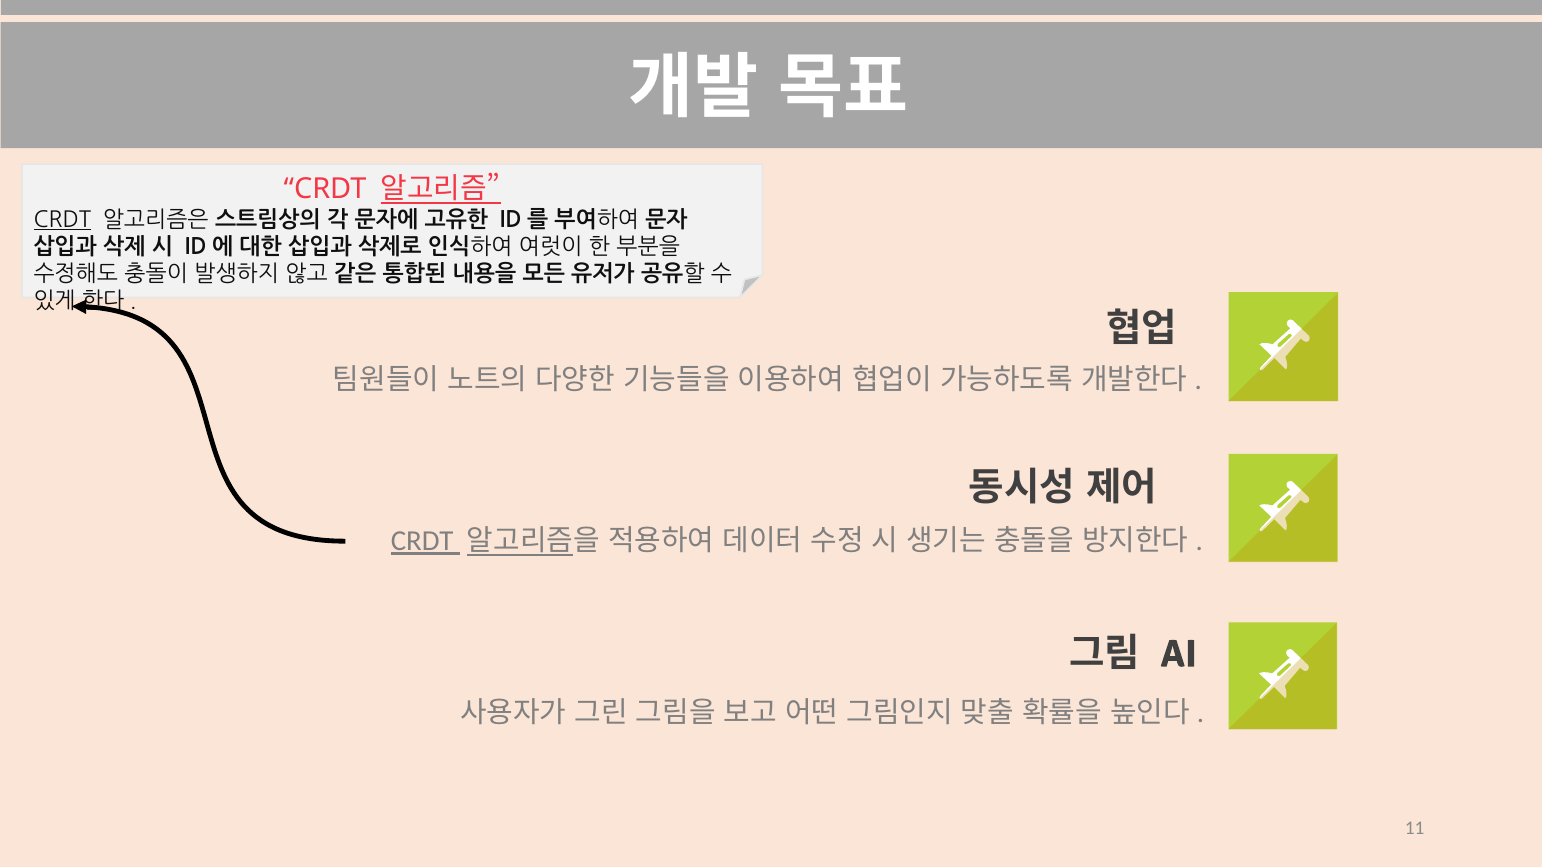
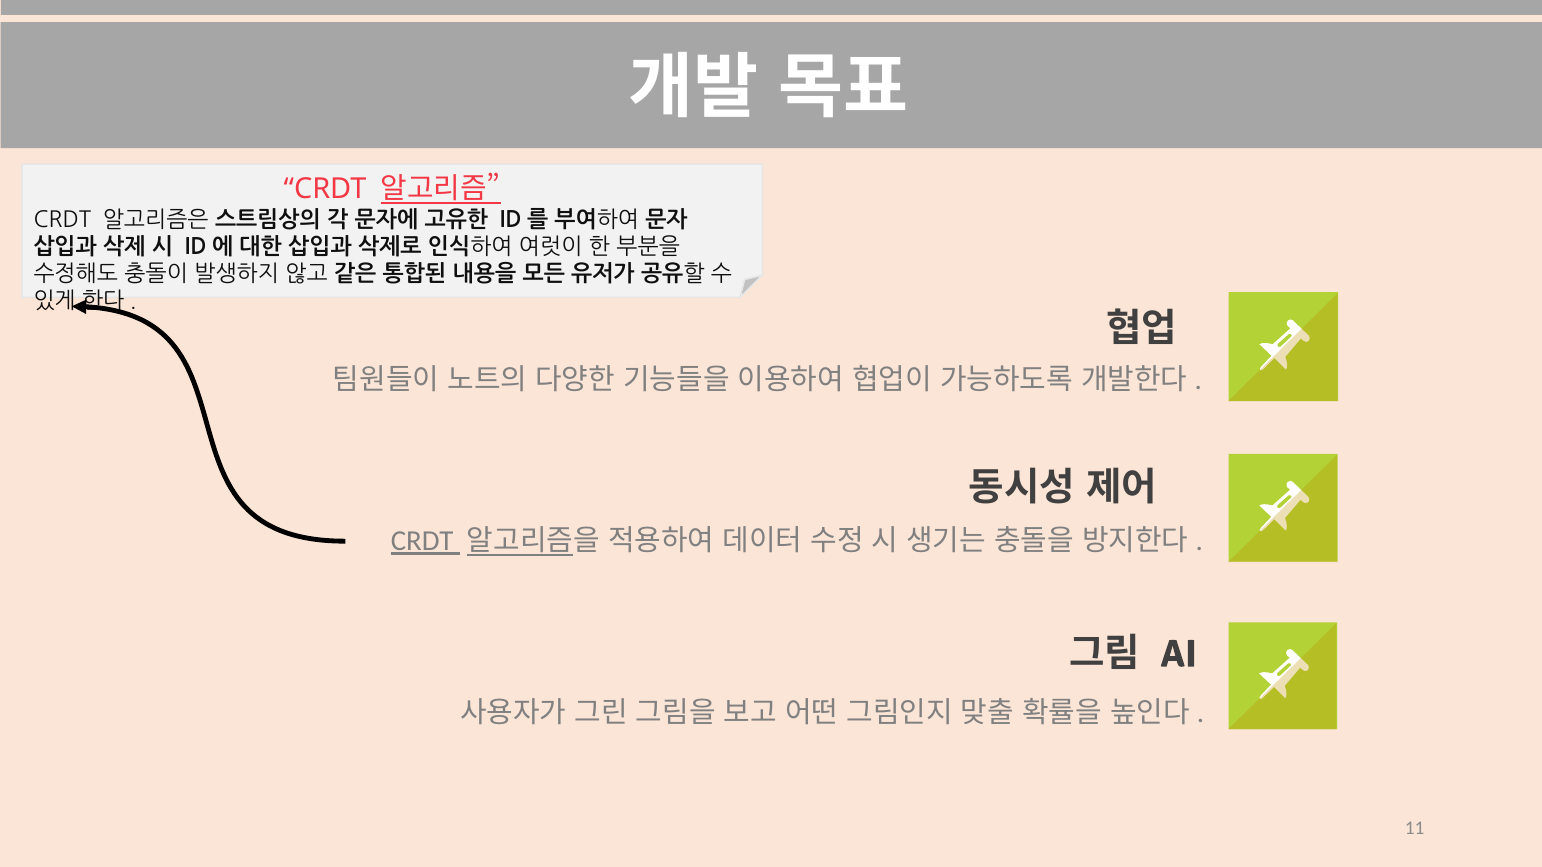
CRDT at (62, 220) underline: present -> none
